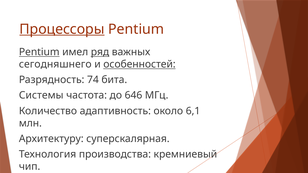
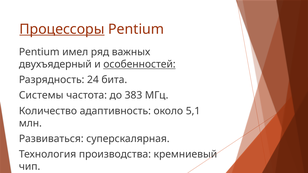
Pentium at (39, 52) underline: present -> none
ряд underline: present -> none
сегодняшнего: сегодняшнего -> двухъядерный
74: 74 -> 24
646: 646 -> 383
6,1: 6,1 -> 5,1
Архитектуру: Архитектуру -> Развиваться
